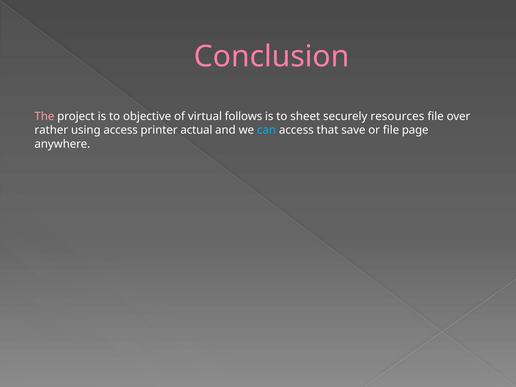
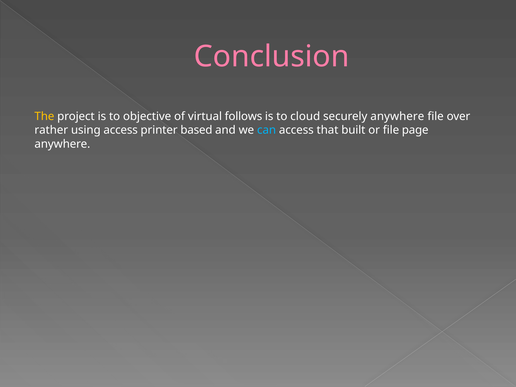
The colour: pink -> yellow
sheet: sheet -> cloud
securely resources: resources -> anywhere
actual: actual -> based
save: save -> built
